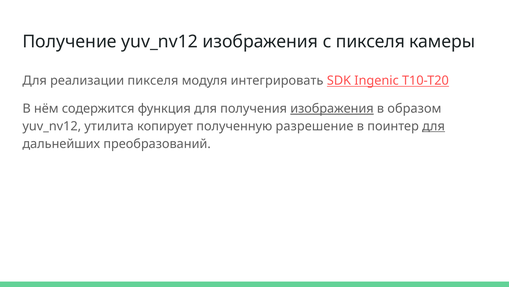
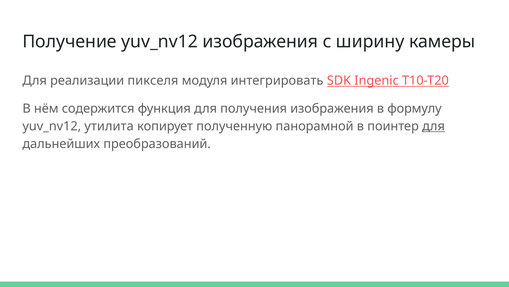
с пикселя: пикселя -> ширину
изображения at (332, 108) underline: present -> none
образом: образом -> формулу
разрешение: разрешение -> панорамной
